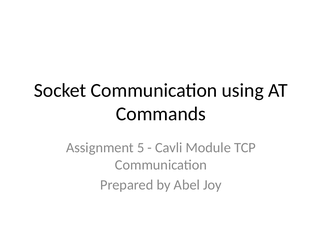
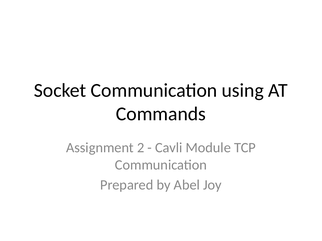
5: 5 -> 2
